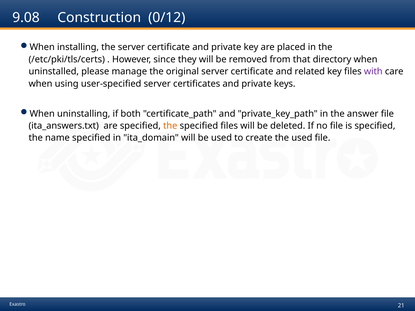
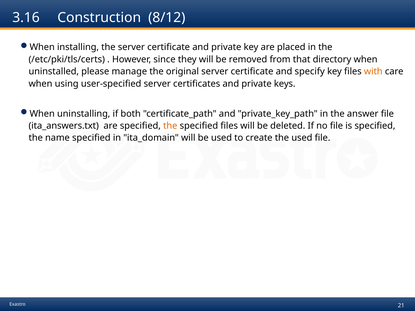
9.08: 9.08 -> 3.16
0/12: 0/12 -> 8/12
related: related -> specify
with colour: purple -> orange
